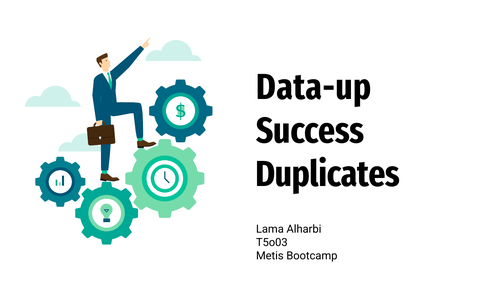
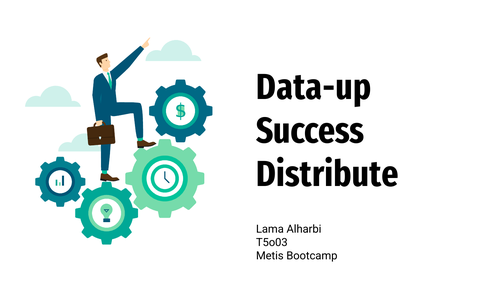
Duplicates: Duplicates -> Distribute
